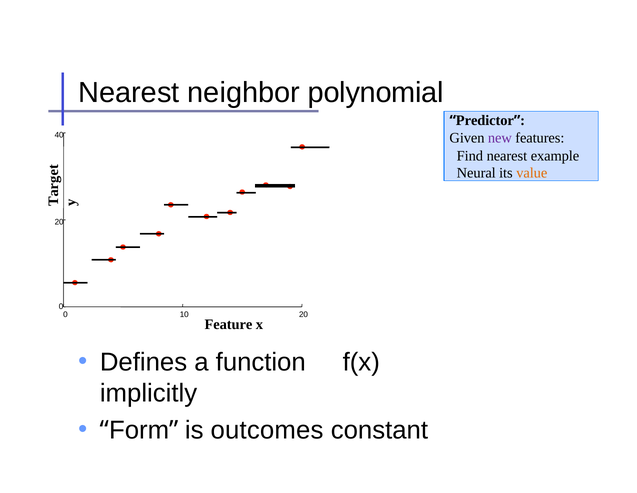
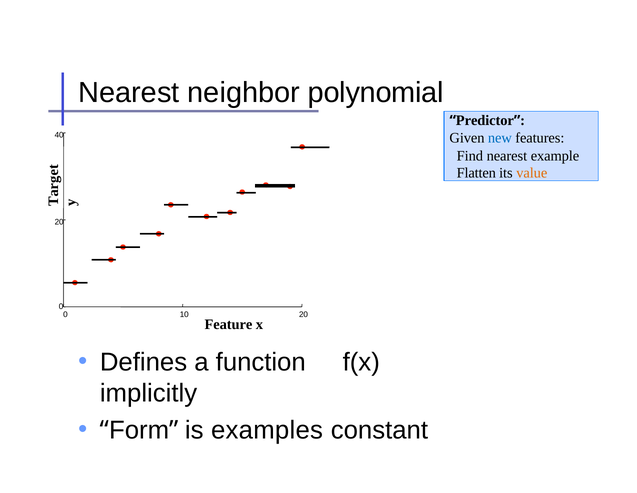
new colour: purple -> blue
Neural: Neural -> Flatten
outcomes: outcomes -> examples
